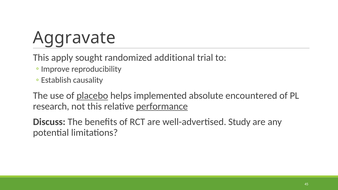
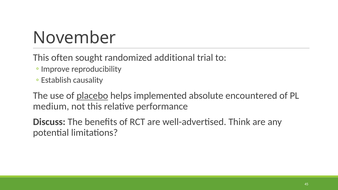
Aggravate: Aggravate -> November
apply: apply -> often
research: research -> medium
performance underline: present -> none
Study: Study -> Think
